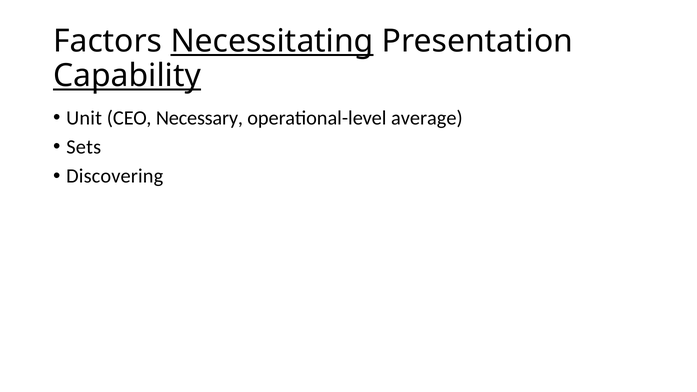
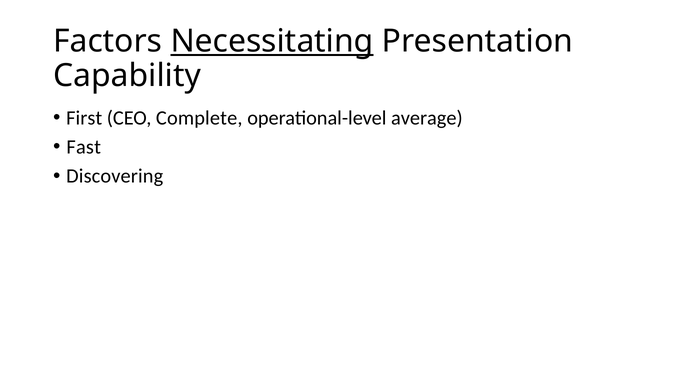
Capability underline: present -> none
Unit: Unit -> First
Necessary: Necessary -> Complete
Sets: Sets -> Fast
